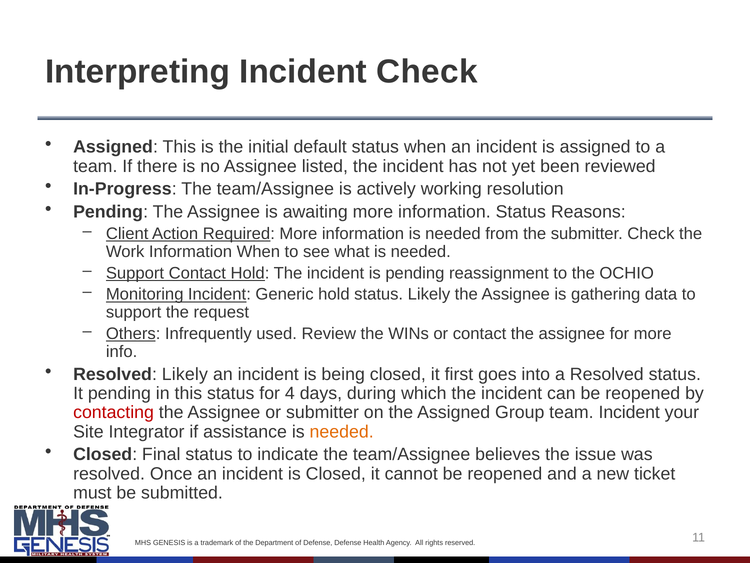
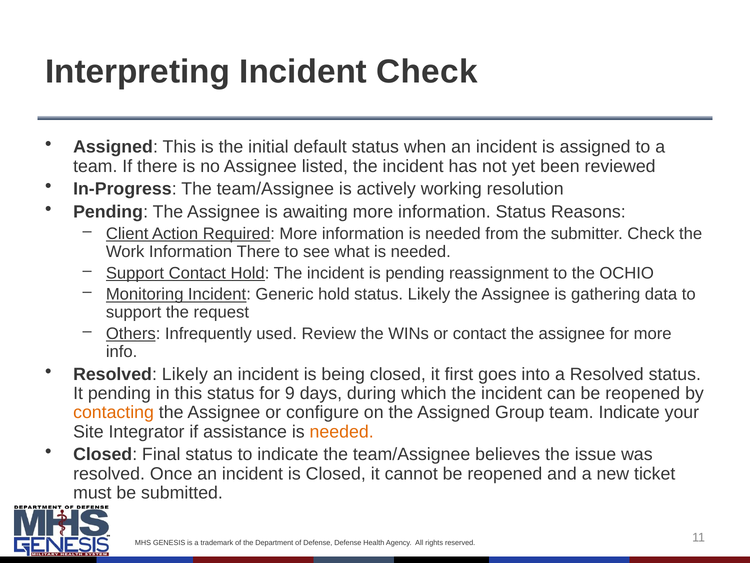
Information When: When -> There
4: 4 -> 9
contacting colour: red -> orange
or submitter: submitter -> configure
team Incident: Incident -> Indicate
